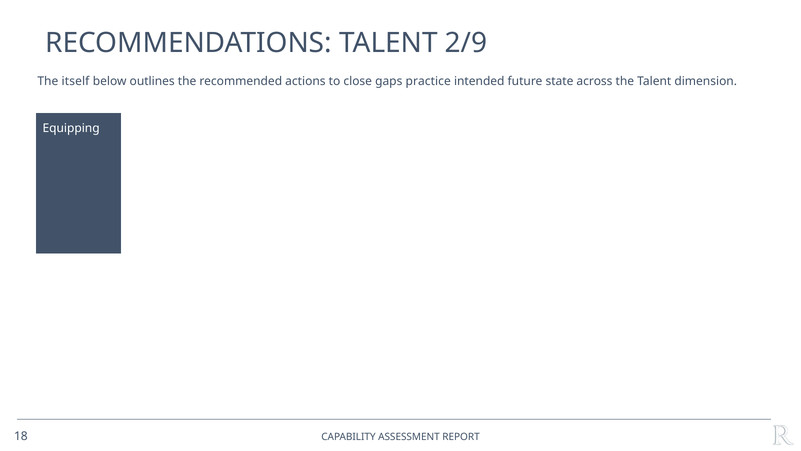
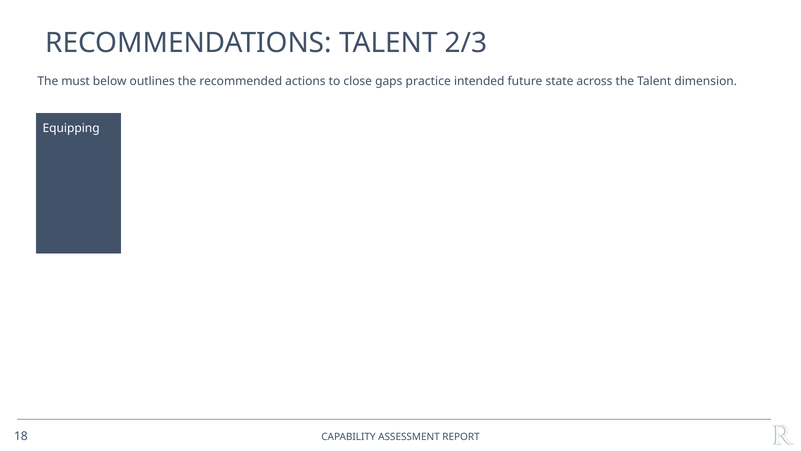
2/9: 2/9 -> 2/3
itself: itself -> must
